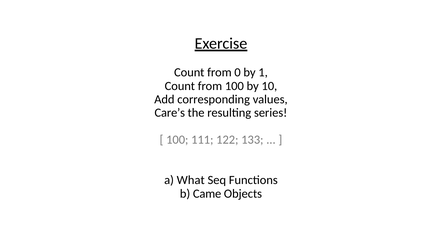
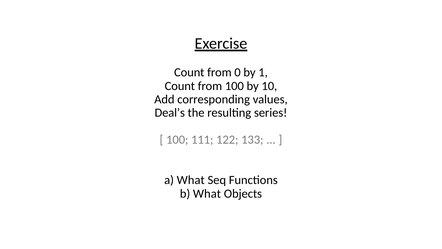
Care’s: Care’s -> Deal’s
b Came: Came -> What
